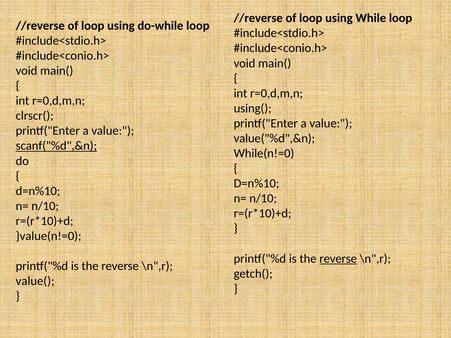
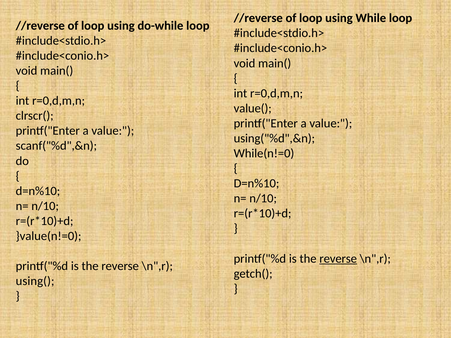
using(: using( -> value(
value("%d",&n: value("%d",&n -> using("%d",&n
scanf("%d",&n underline: present -> none
value(: value( -> using(
